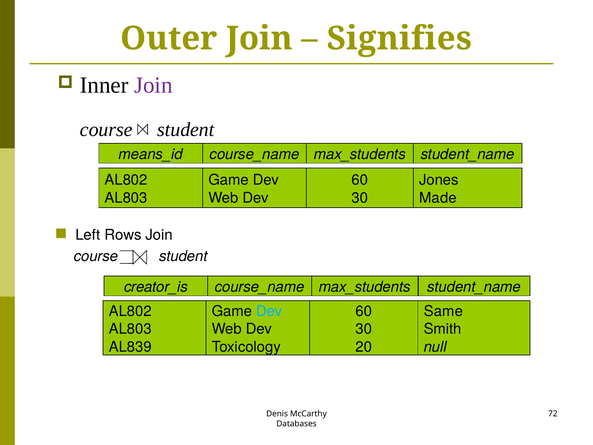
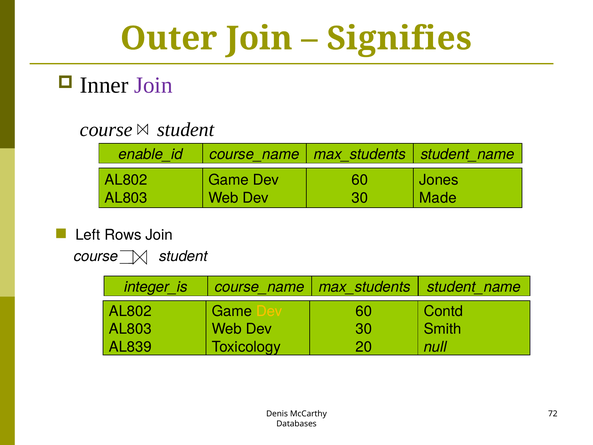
means_id: means_id -> enable_id
creator_is: creator_is -> integer_is
Dev at (269, 311) colour: light blue -> yellow
Same: Same -> Contd
